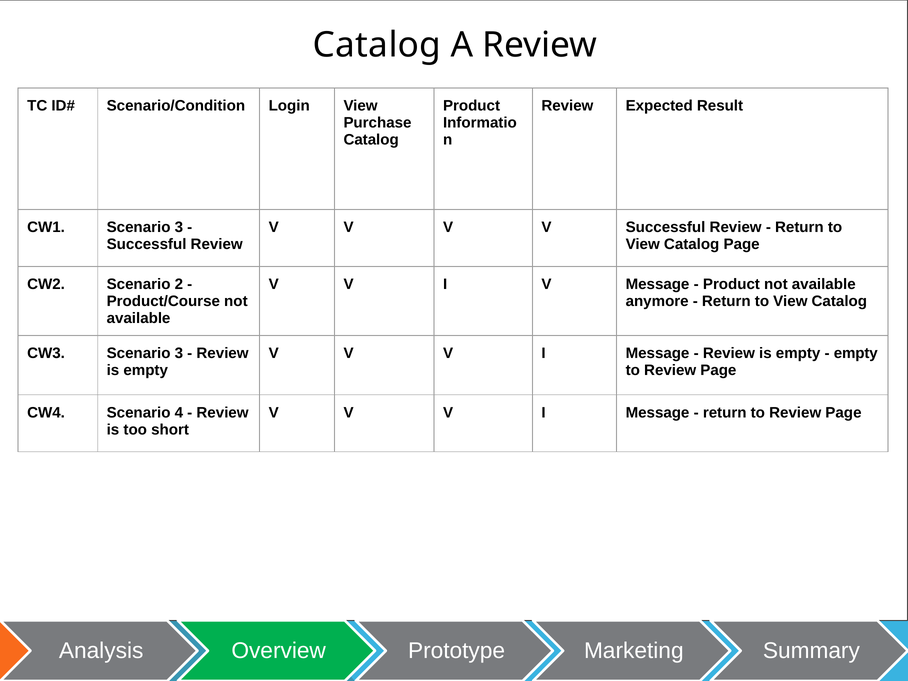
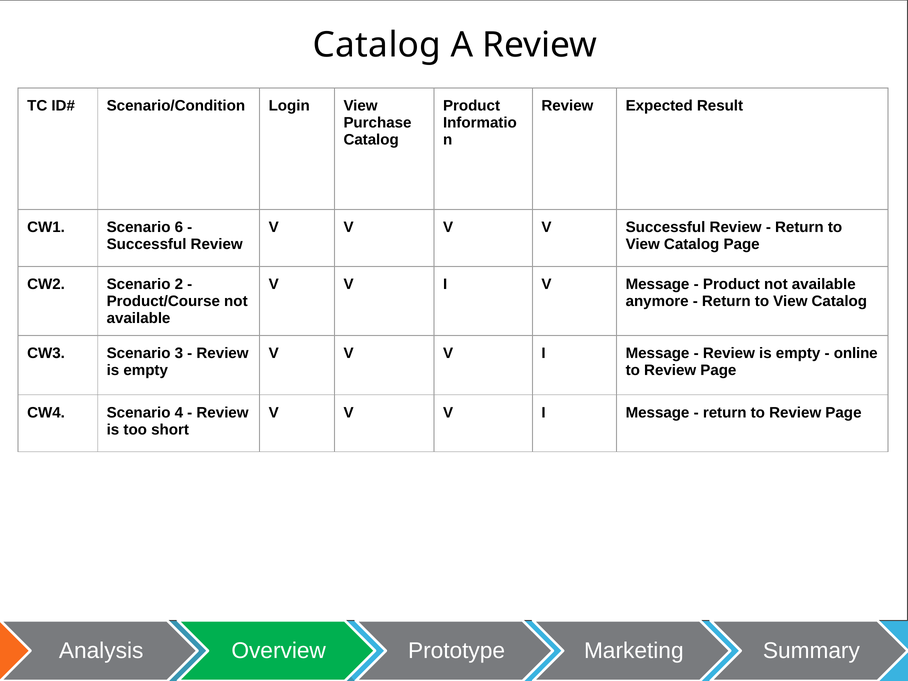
CW1 Scenario 3: 3 -> 6
empty at (856, 353): empty -> online
